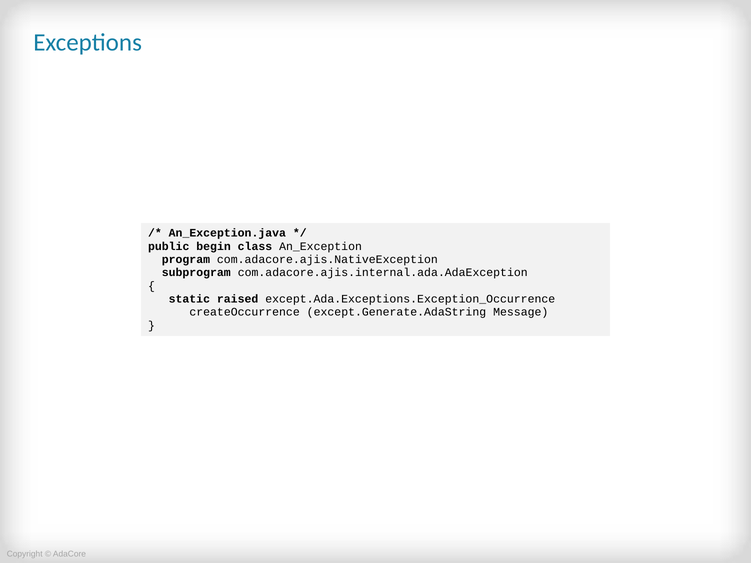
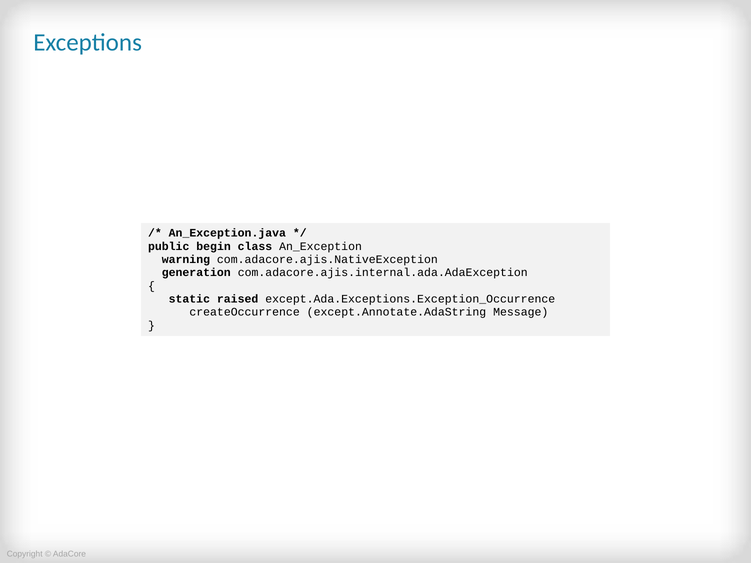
program: program -> warning
subprogram: subprogram -> generation
except.Generate.AdaString: except.Generate.AdaString -> except.Annotate.AdaString
